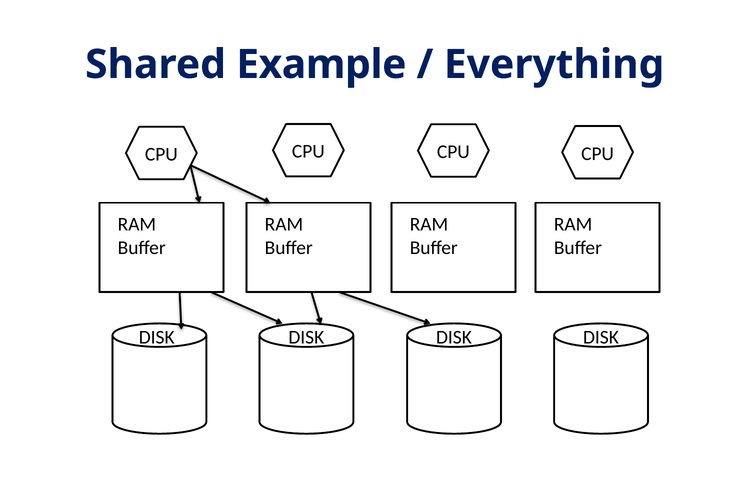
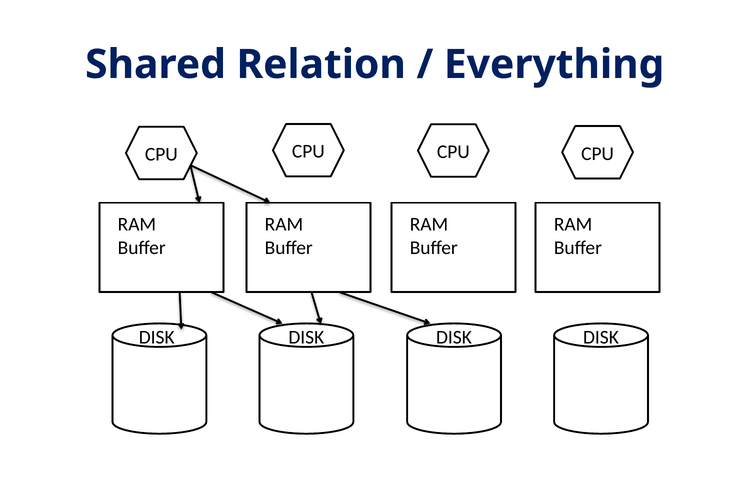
Example: Example -> Relation
